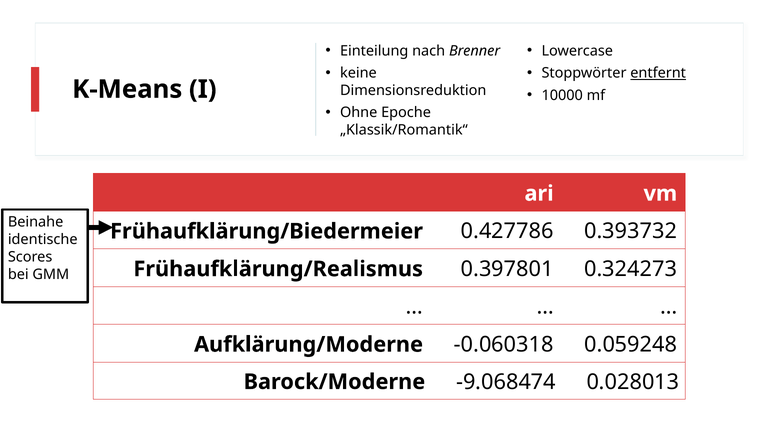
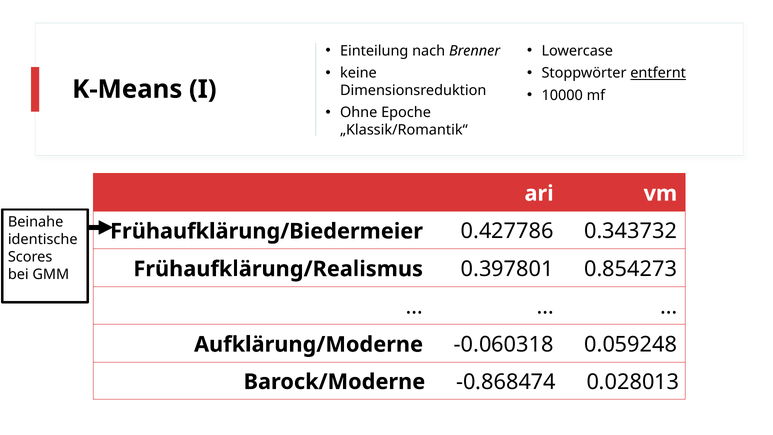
0.393732: 0.393732 -> 0.343732
0.324273: 0.324273 -> 0.854273
-9.068474: -9.068474 -> -0.868474
